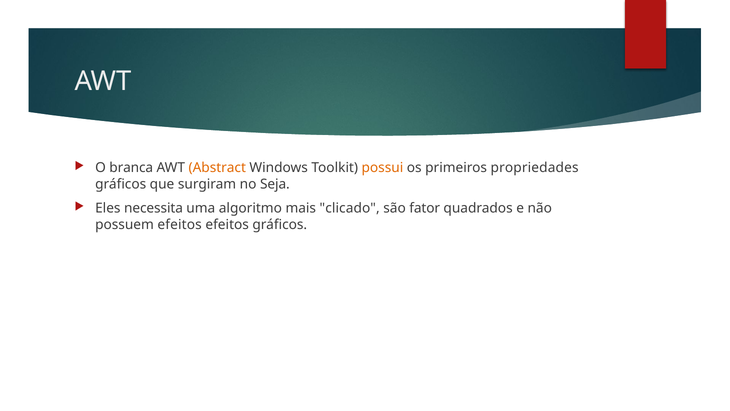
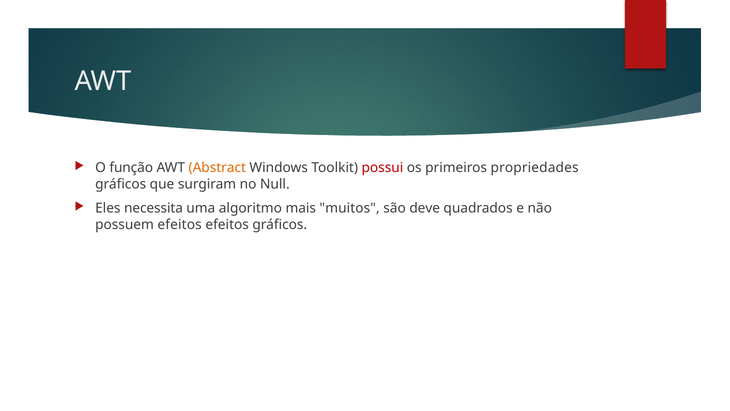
branca: branca -> função
possui colour: orange -> red
Seja: Seja -> Null
clicado: clicado -> muitos
fator: fator -> deve
